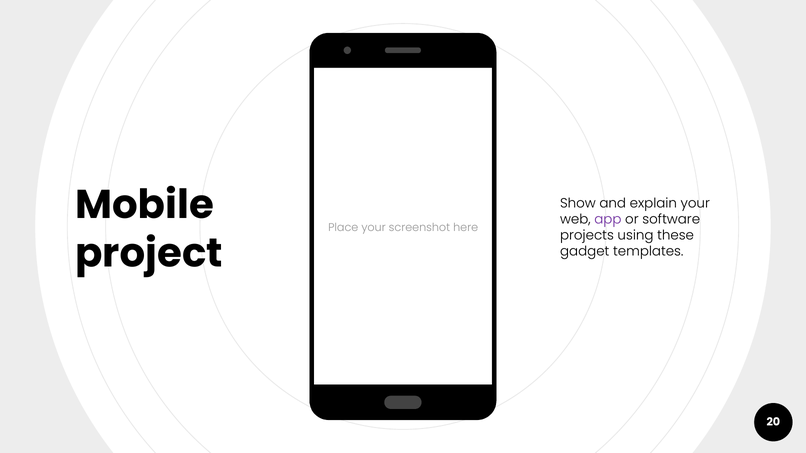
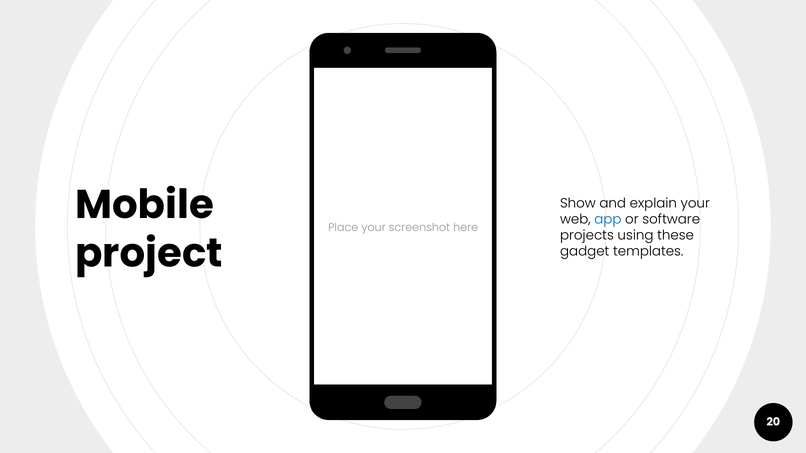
app colour: purple -> blue
